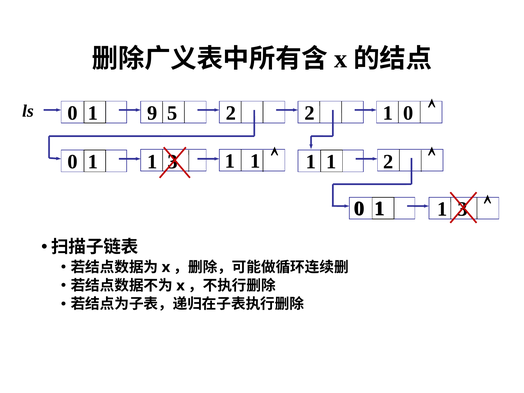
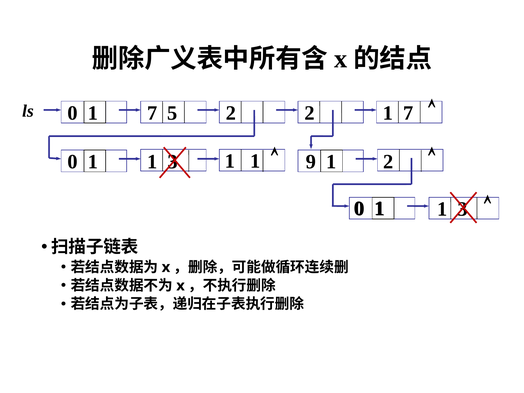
0 1 9: 9 -> 7
2 1 0: 0 -> 7
1 at (311, 162): 1 -> 9
